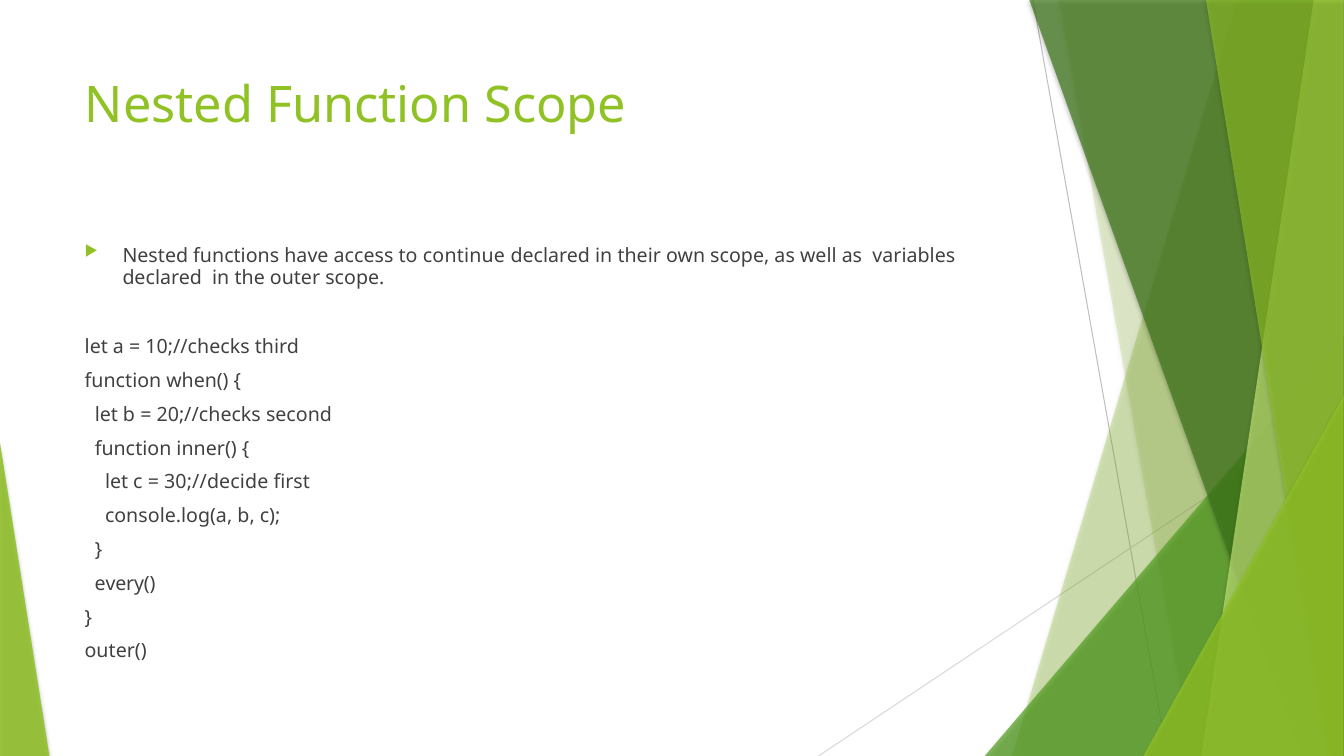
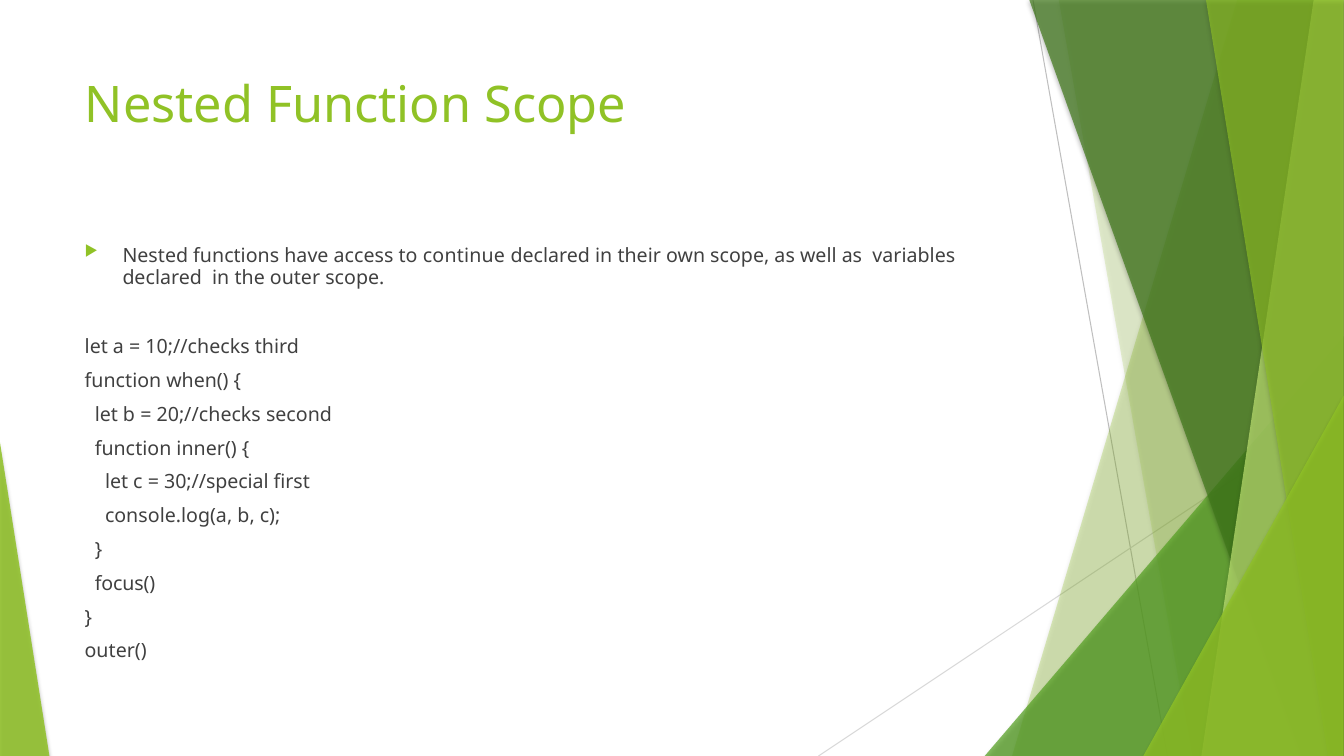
30;//decide: 30;//decide -> 30;//special
every(: every( -> focus(
